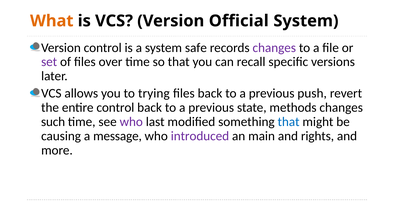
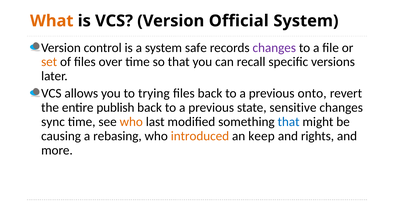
set colour: purple -> orange
push: push -> onto
entire control: control -> publish
methods: methods -> sensitive
such: such -> sync
who at (131, 122) colour: purple -> orange
message: message -> rebasing
introduced colour: purple -> orange
main: main -> keep
